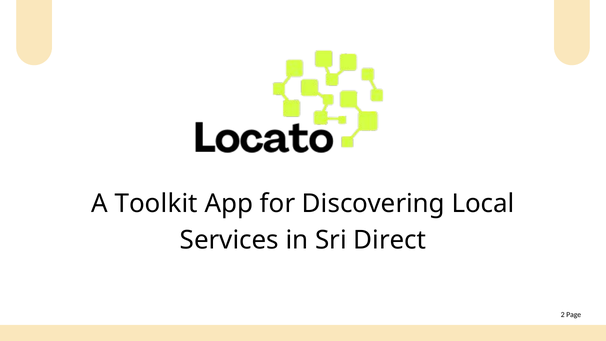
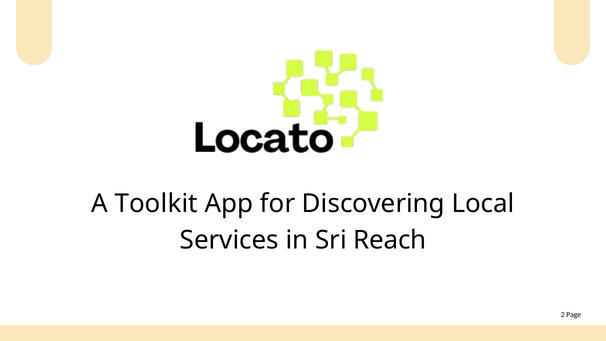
Direct: Direct -> Reach
